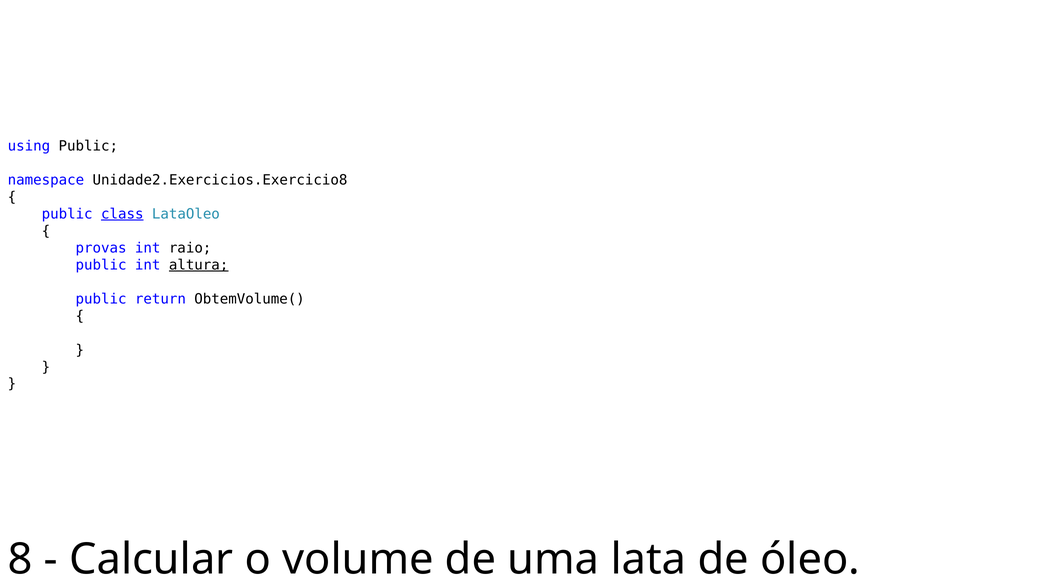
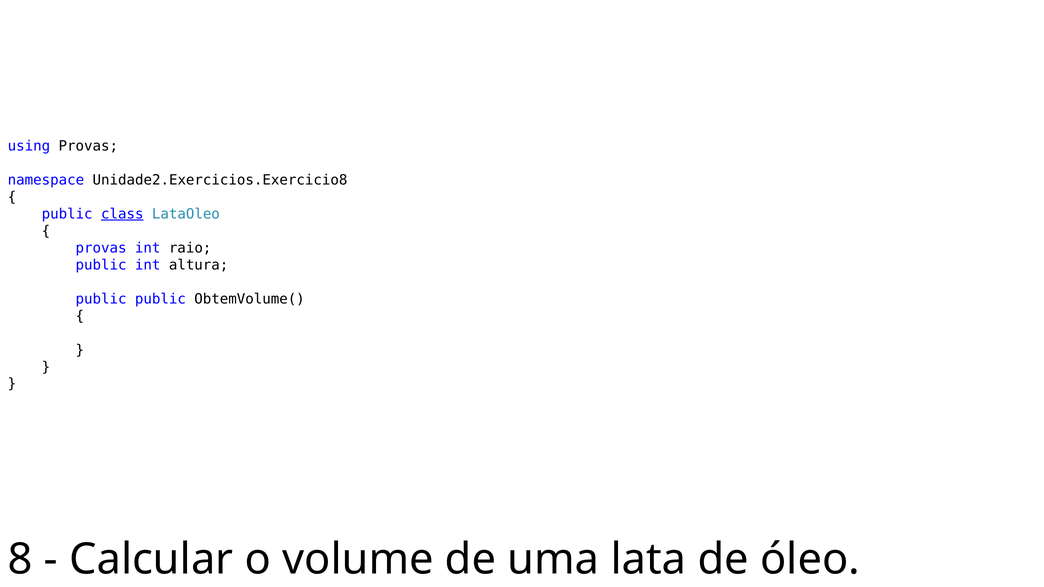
using Public: Public -> Provas
altura underline: present -> none
public return: return -> public
